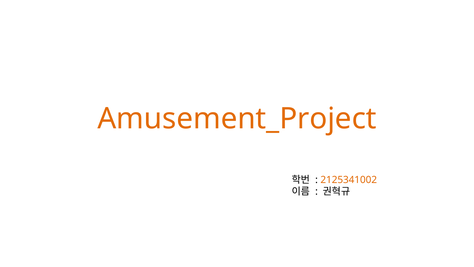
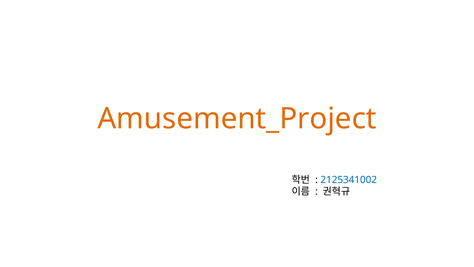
2125341002 colour: orange -> blue
